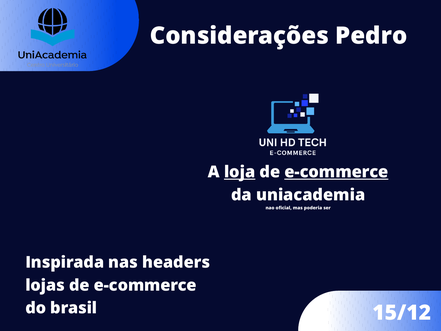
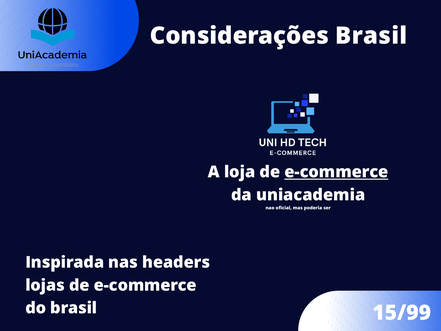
Considerações Pedro: Pedro -> Brasil
loja underline: present -> none
15/12: 15/12 -> 15/99
